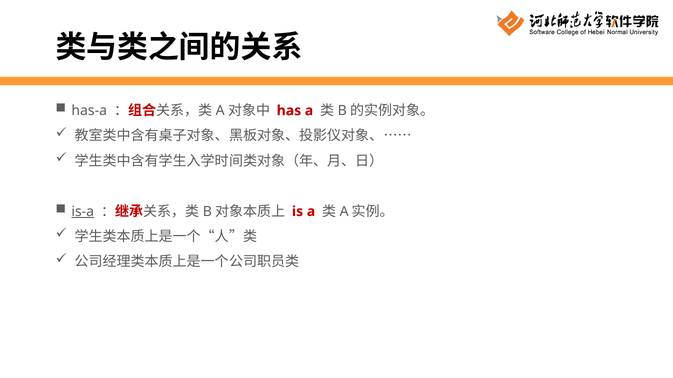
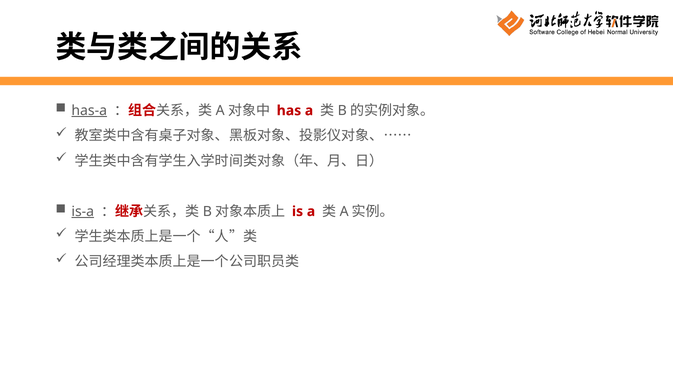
has-a underline: none -> present
